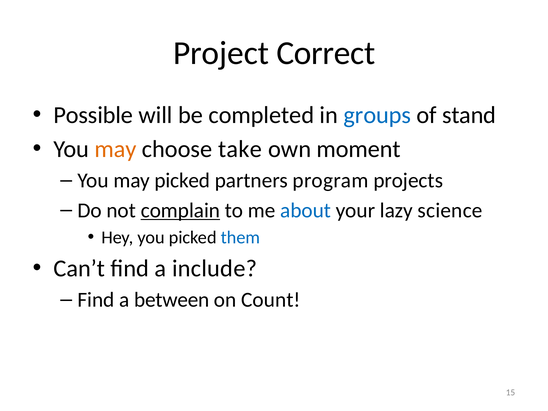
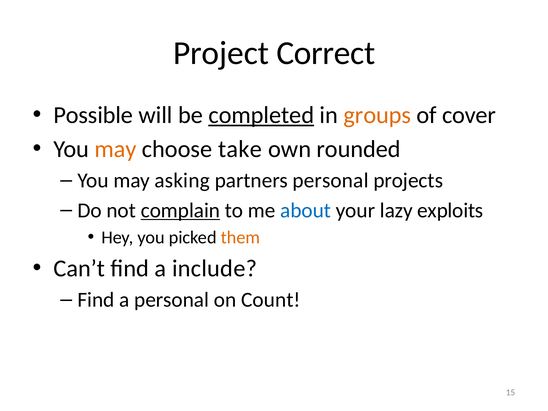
completed underline: none -> present
groups colour: blue -> orange
stand: stand -> cover
moment: moment -> rounded
may picked: picked -> asking
partners program: program -> personal
science: science -> exploits
them colour: blue -> orange
a between: between -> personal
